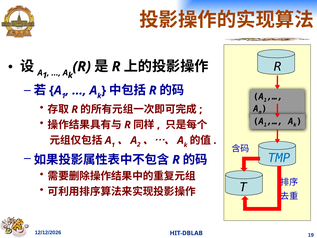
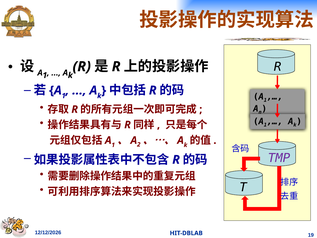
TMP colour: blue -> purple
